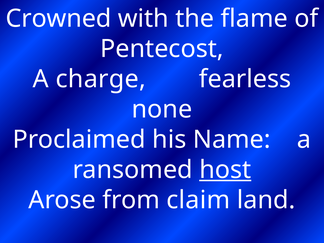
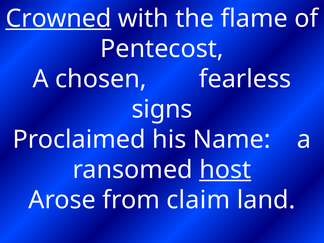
Crowned underline: none -> present
charge: charge -> chosen
none: none -> signs
